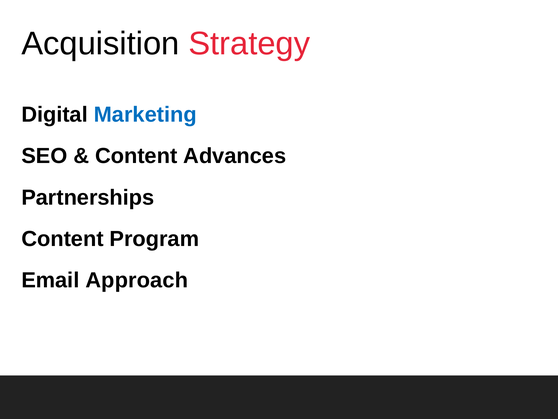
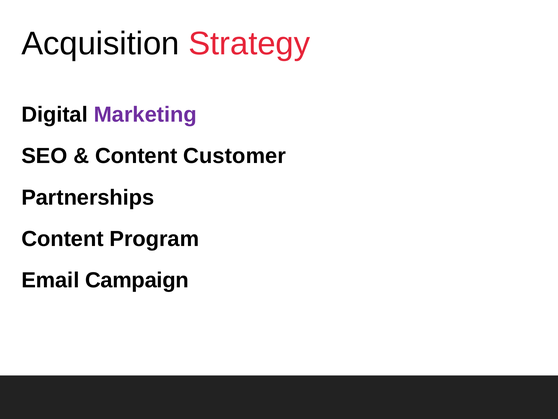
Marketing colour: blue -> purple
Advances: Advances -> Customer
Approach: Approach -> Campaign
